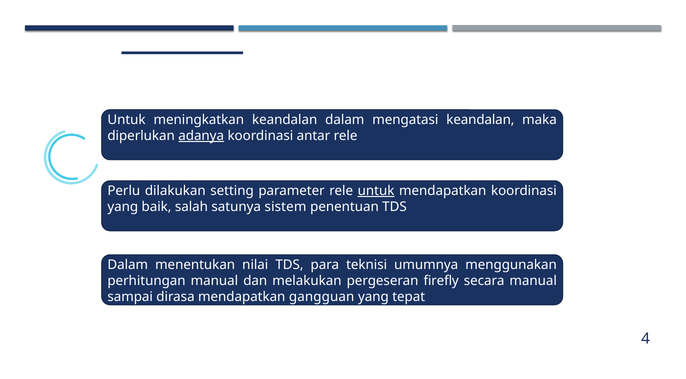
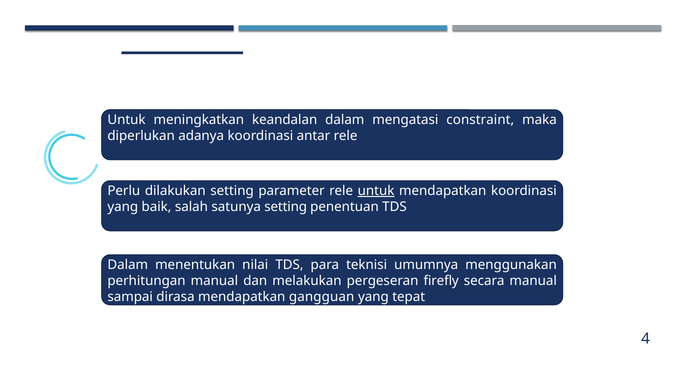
mengatasi keandalan: keandalan -> constraint
adanya underline: present -> none
satunya sistem: sistem -> setting
